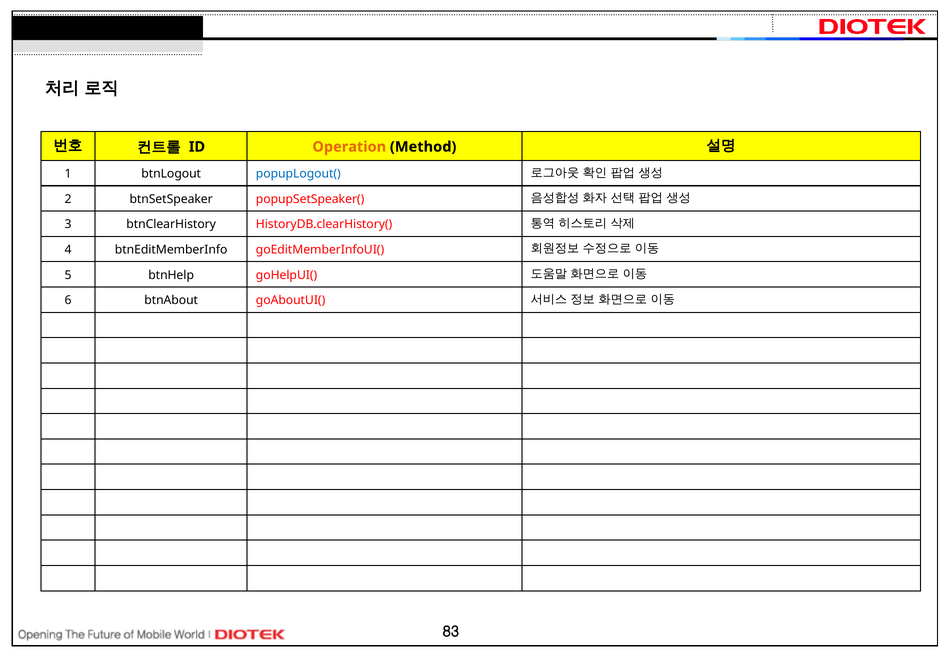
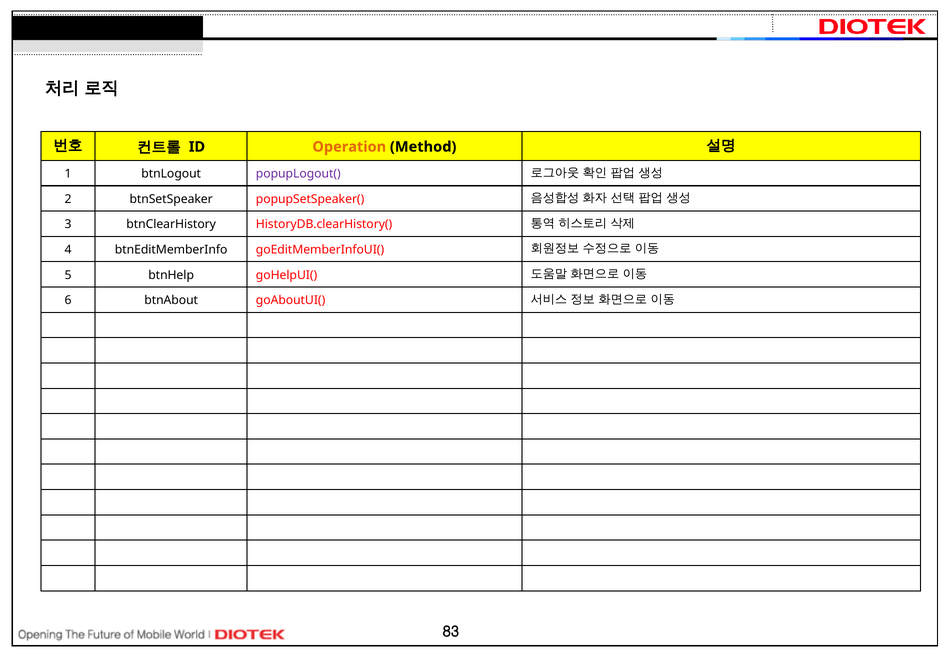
popupLogout( colour: blue -> purple
